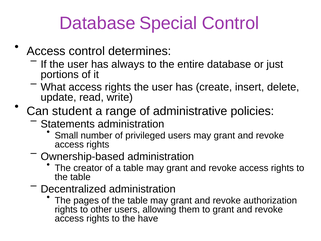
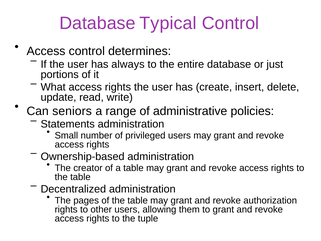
Special: Special -> Typical
student: student -> seniors
have: have -> tuple
